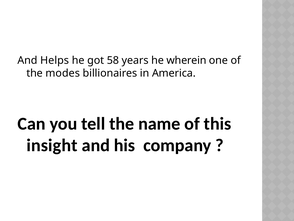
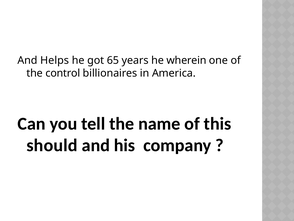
58: 58 -> 65
modes: modes -> control
insight: insight -> should
